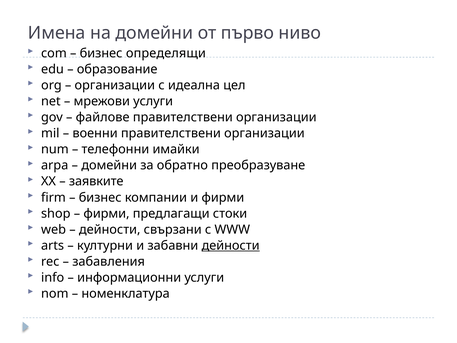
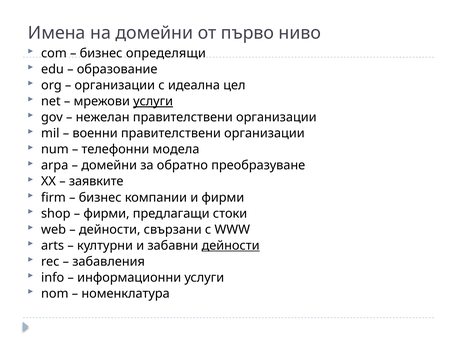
услуги at (153, 101) underline: none -> present
файлове: файлове -> нежелан
имайки: имайки -> модела
